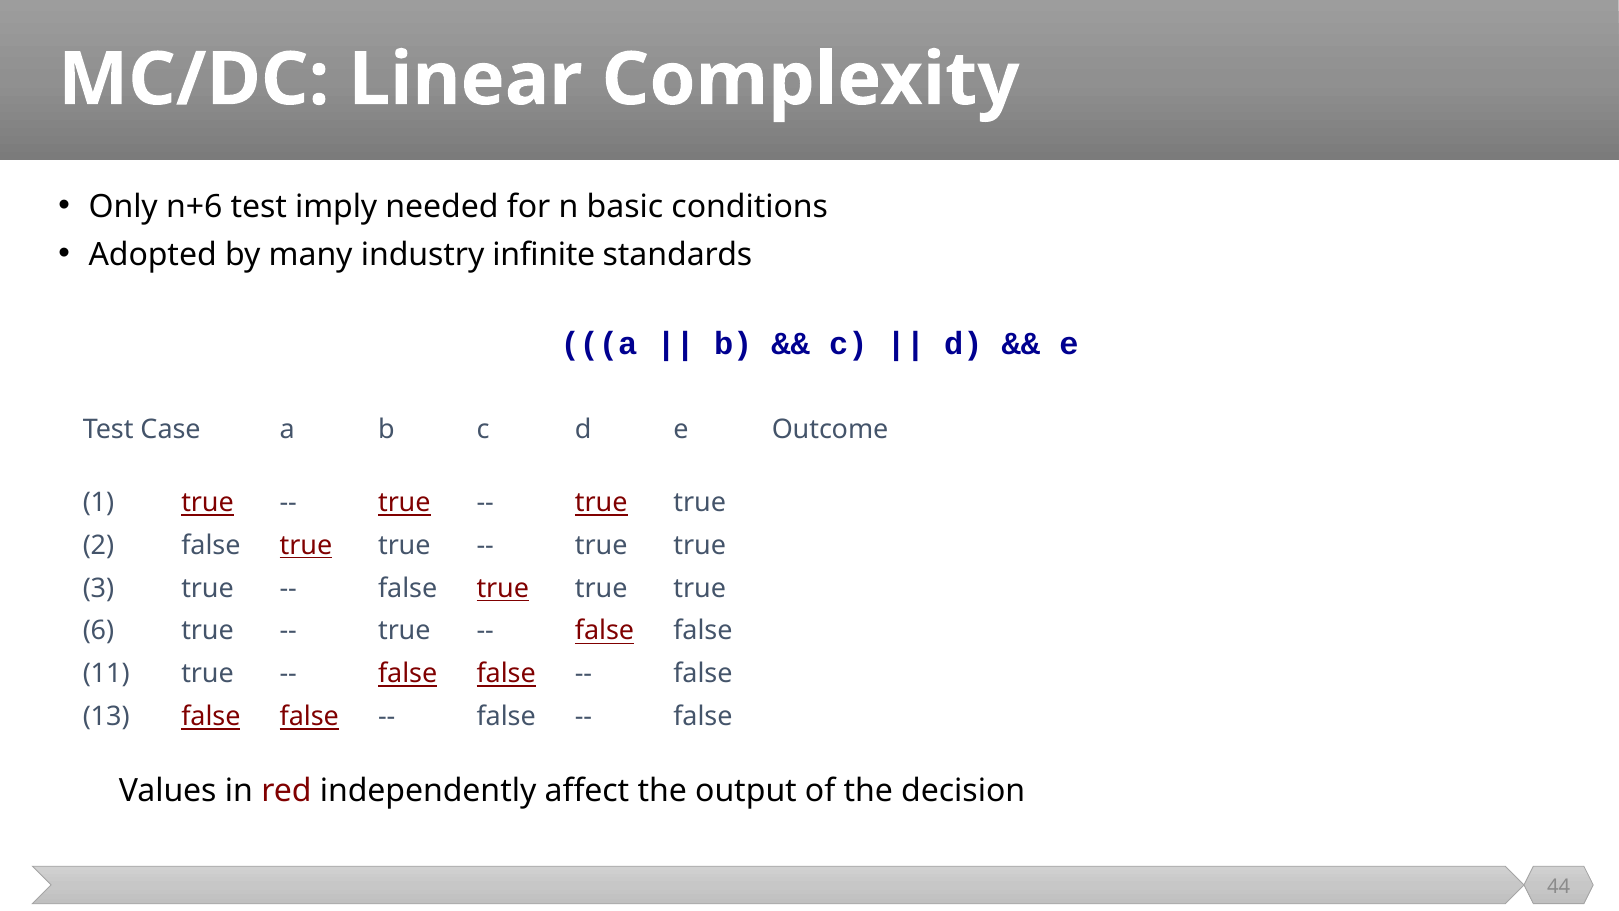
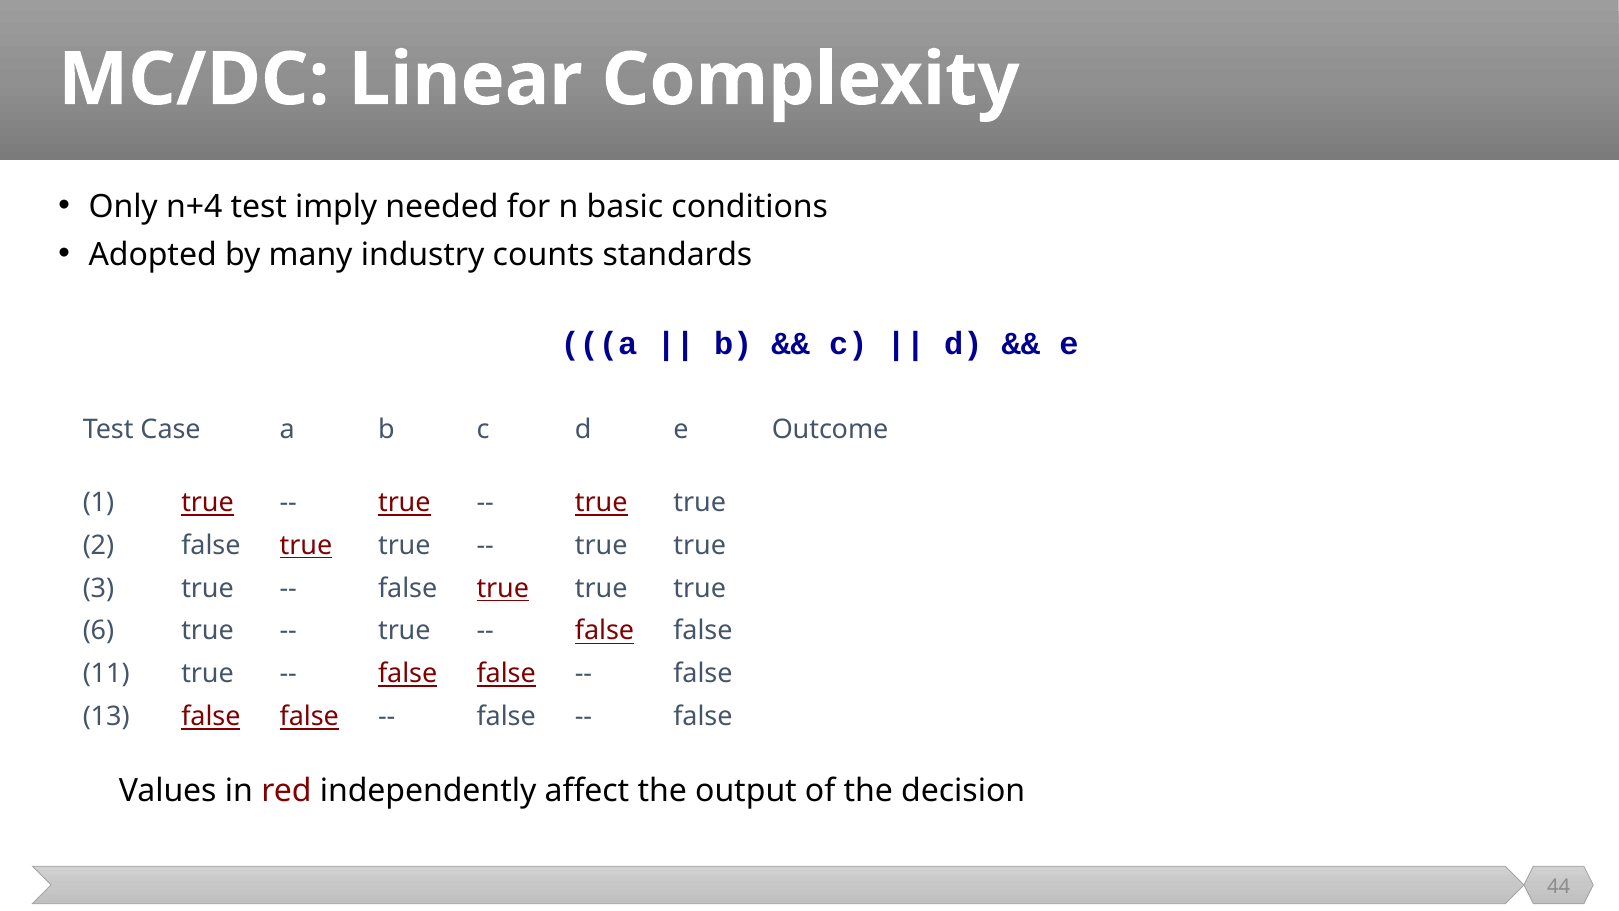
n+6: n+6 -> n+4
infinite: infinite -> counts
